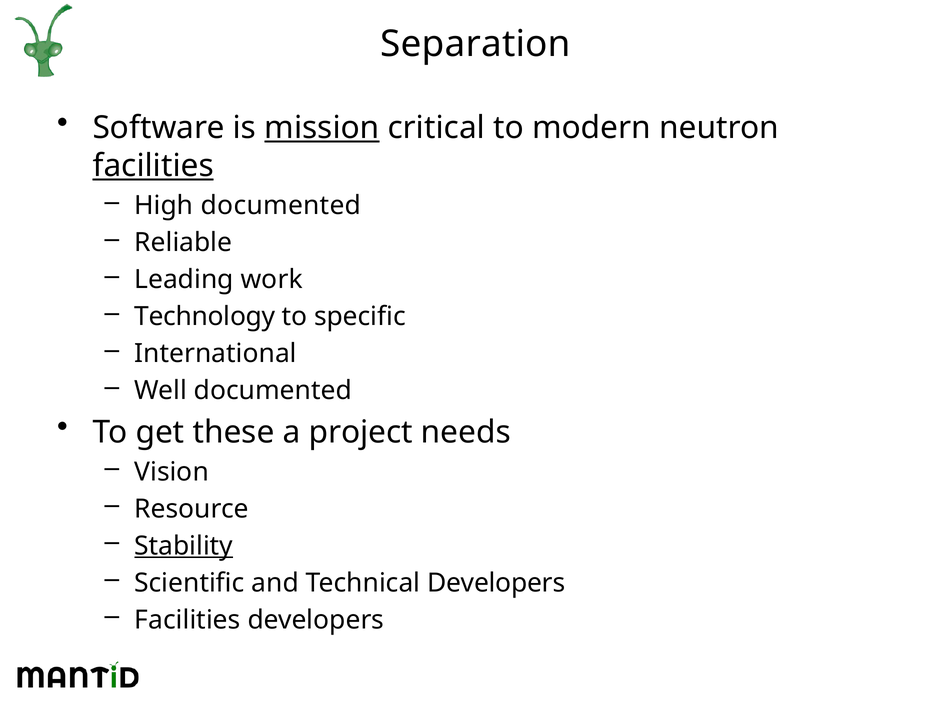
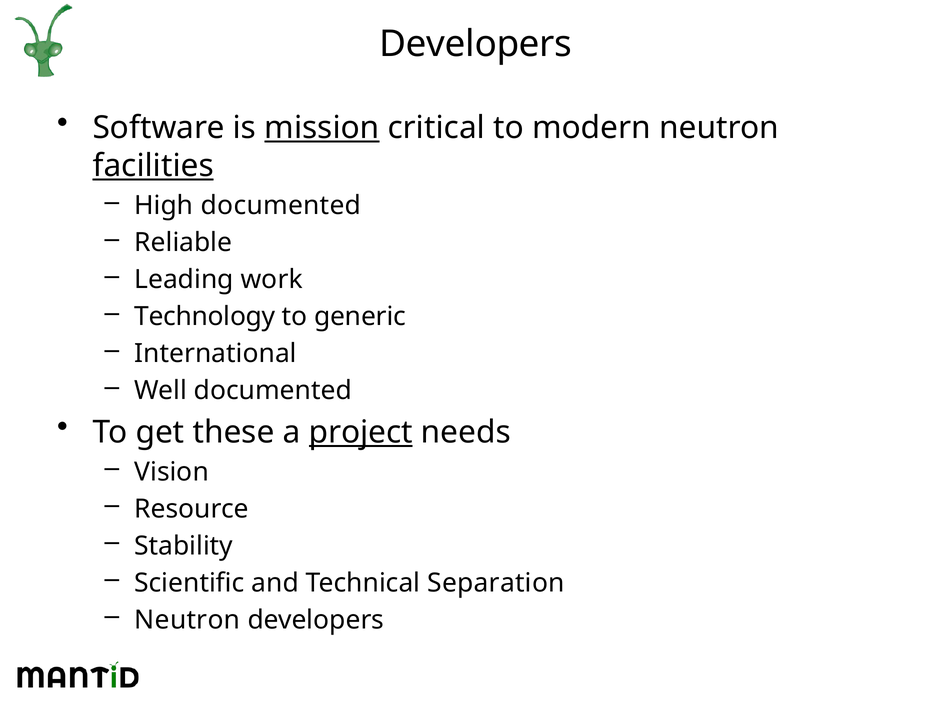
Separation at (475, 44): Separation -> Developers
specific: specific -> generic
project underline: none -> present
Stability underline: present -> none
Technical Developers: Developers -> Separation
Facilities at (187, 620): Facilities -> Neutron
